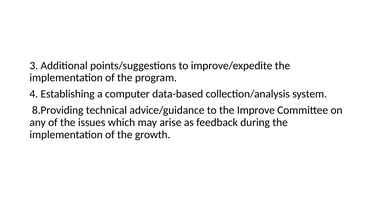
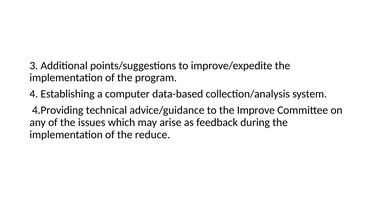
8.Providing: 8.Providing -> 4.Providing
growth: growth -> reduce
